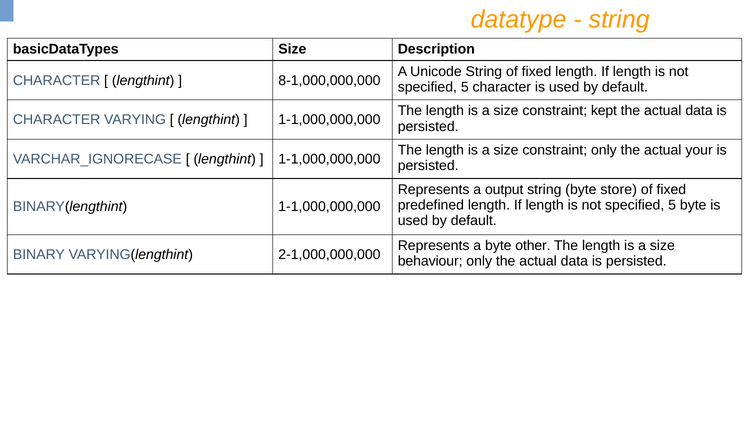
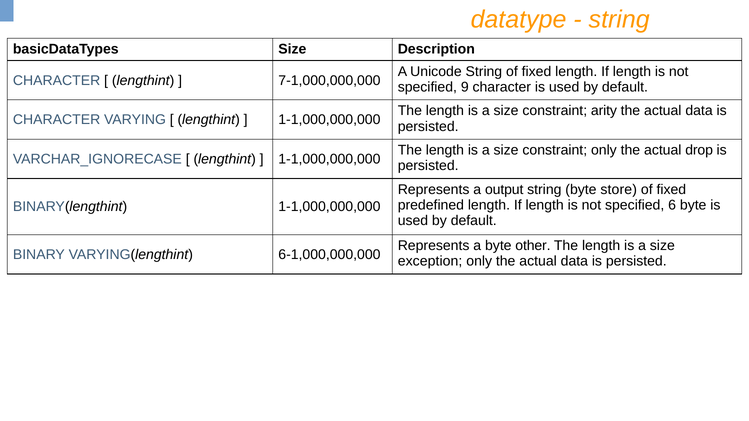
8-1,000,000,000: 8-1,000,000,000 -> 7-1,000,000,000
5 at (465, 87): 5 -> 9
kept: kept -> arity
your: your -> drop
5 at (672, 205): 5 -> 6
2-1,000,000,000: 2-1,000,000,000 -> 6-1,000,000,000
behaviour: behaviour -> exception
